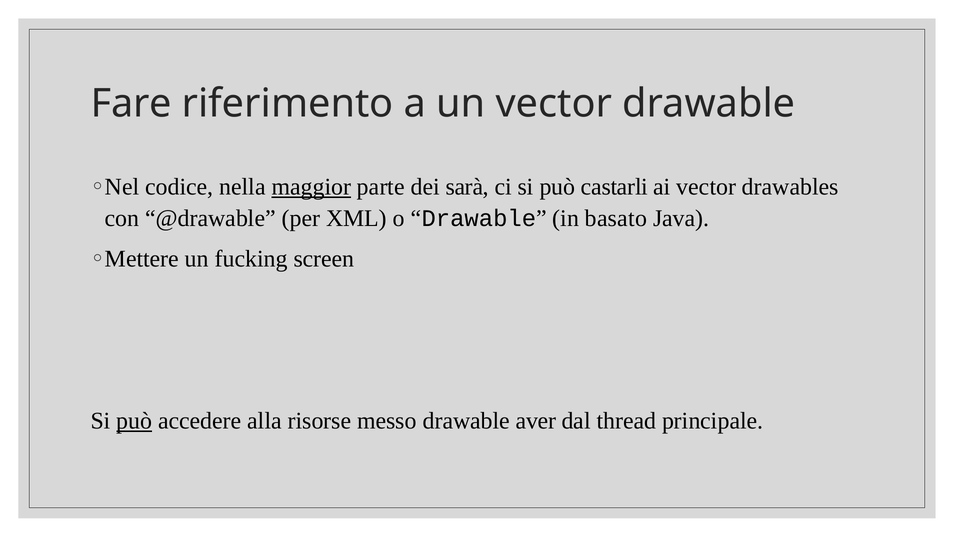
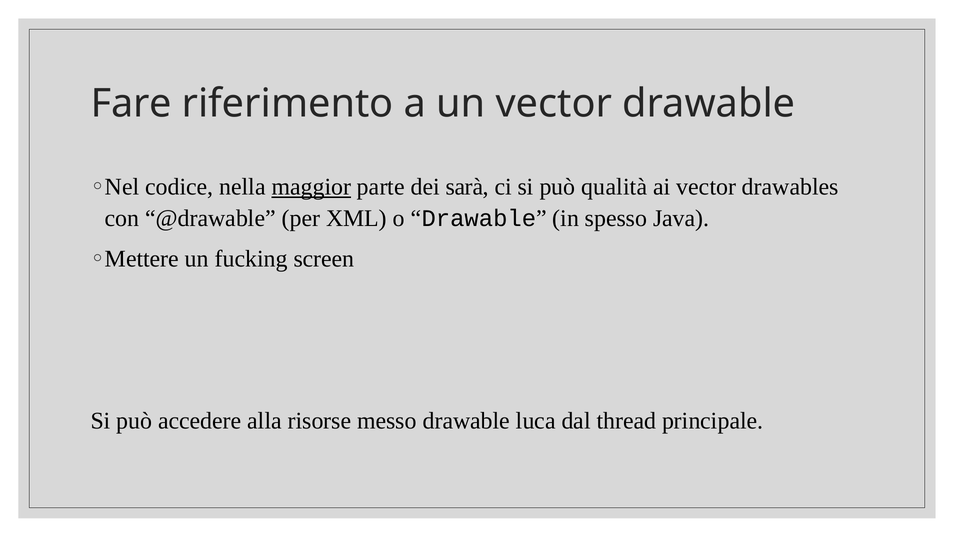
castarli: castarli -> qualità
basato: basato -> spesso
può at (134, 421) underline: present -> none
aver: aver -> luca
